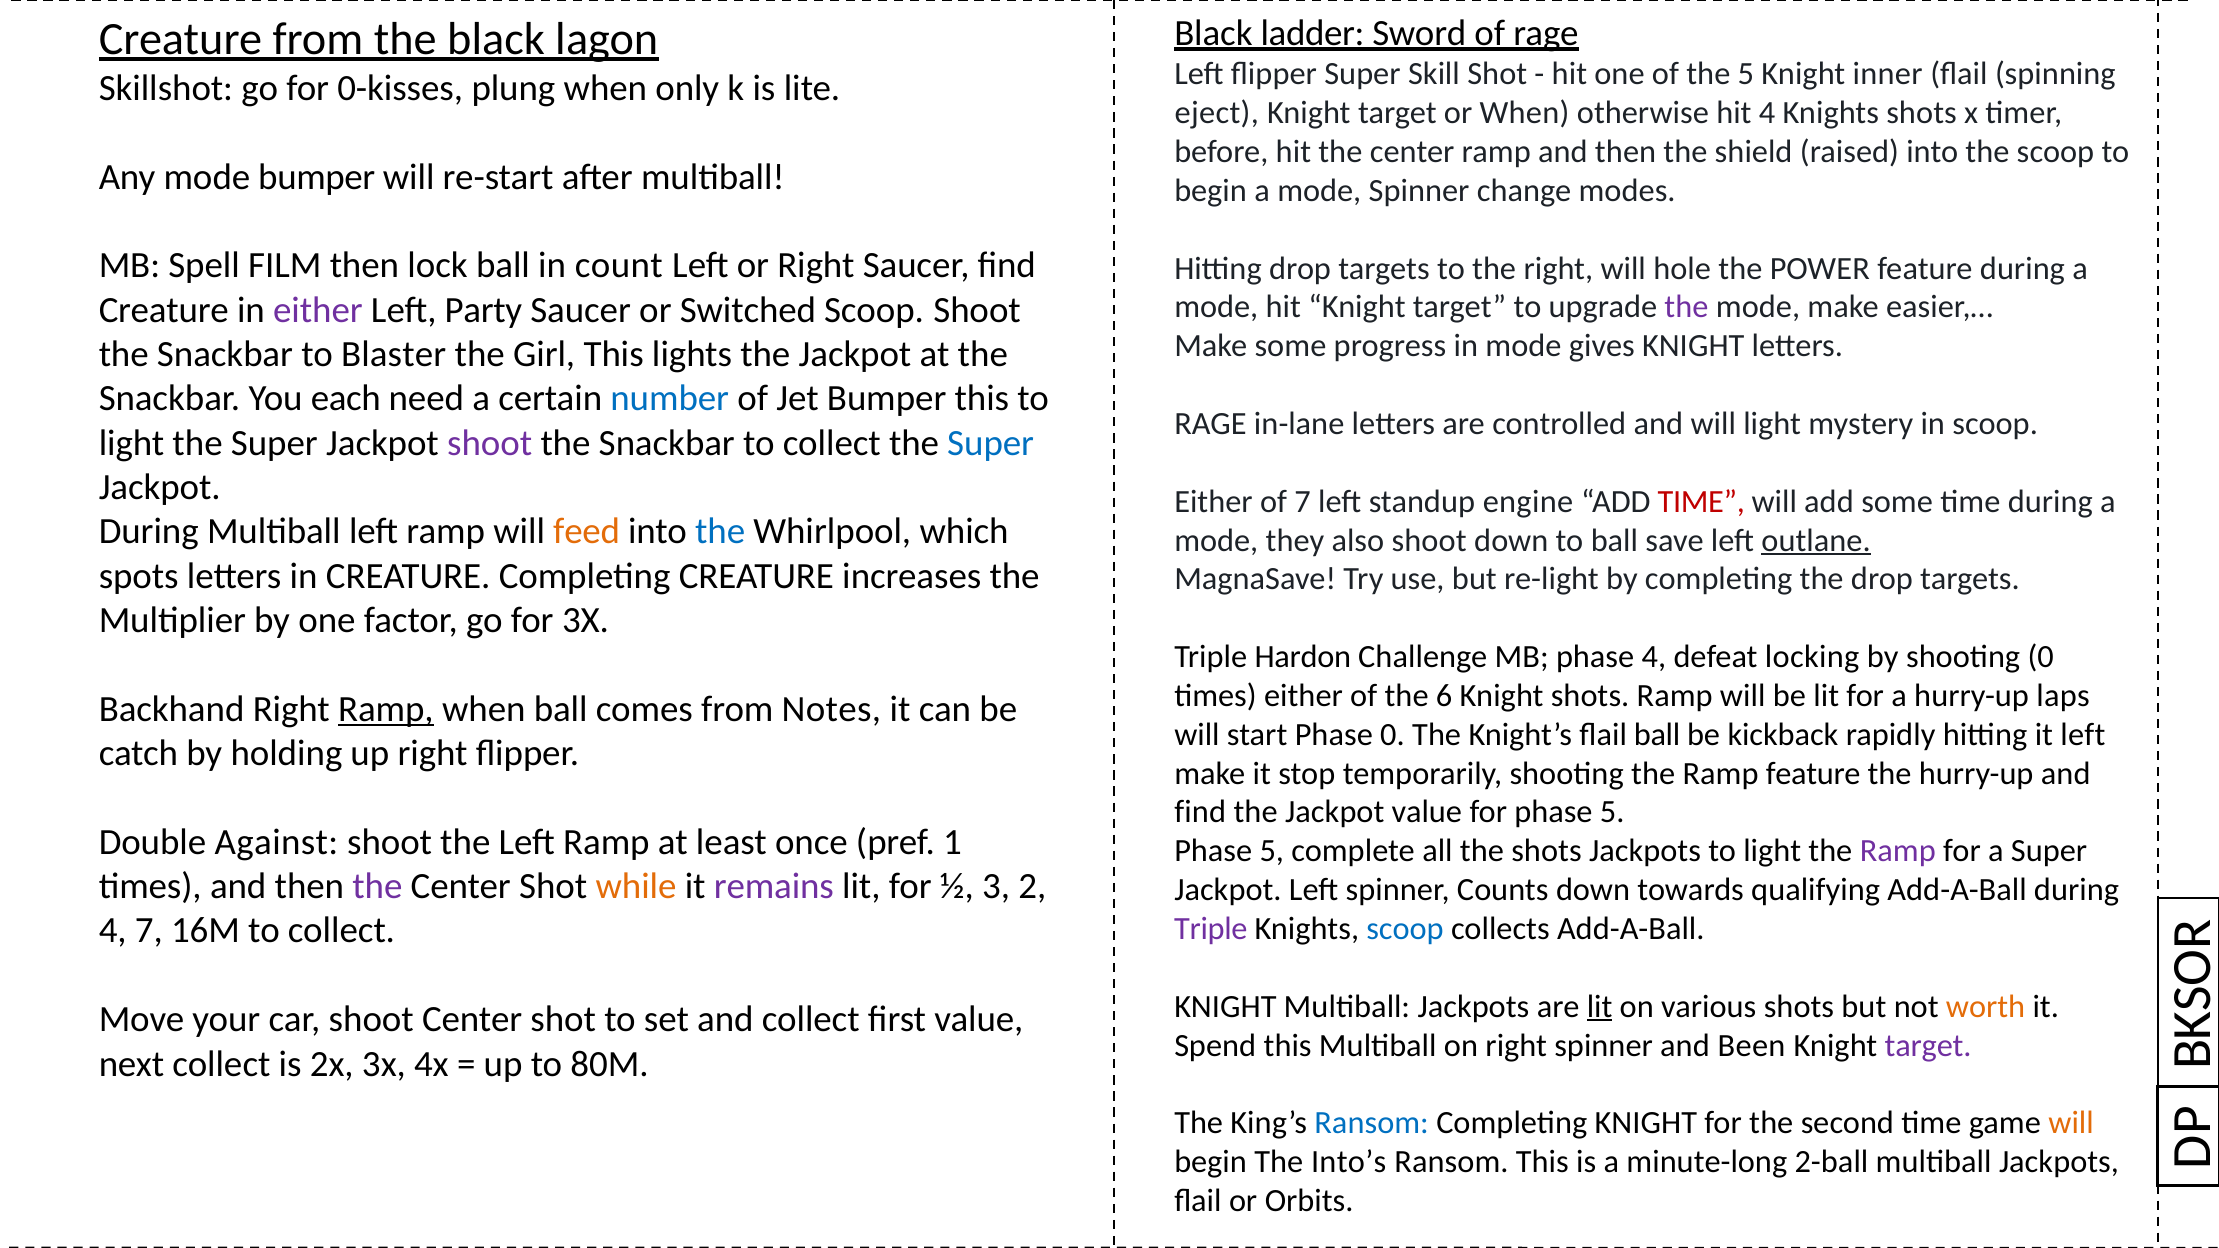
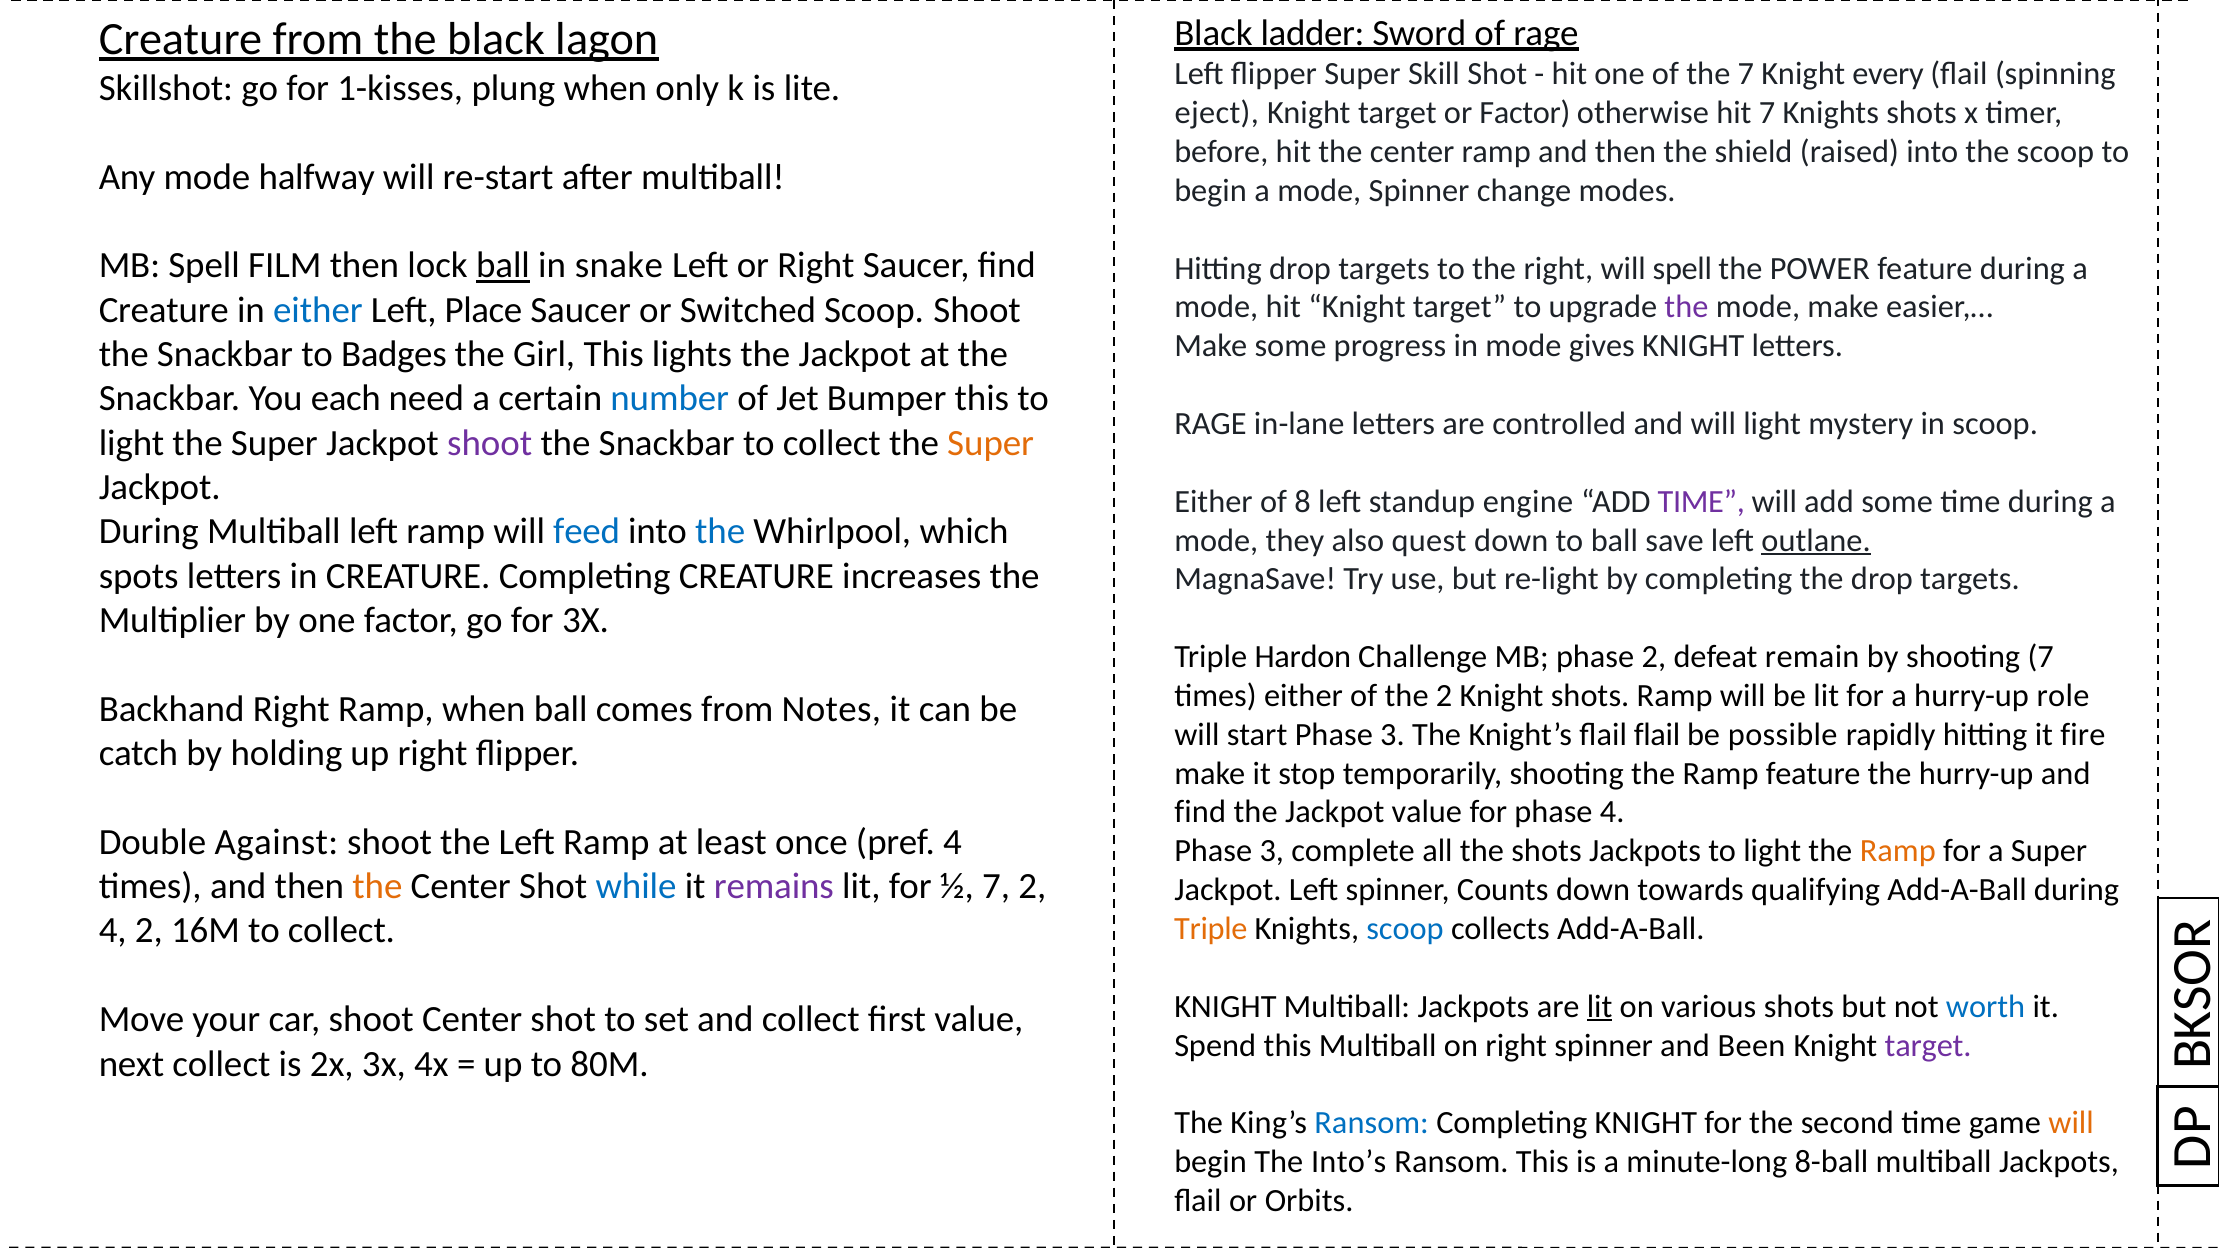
the 5: 5 -> 7
inner: inner -> every
0-kisses: 0-kisses -> 1-kisses
or When: When -> Factor
hit 4: 4 -> 7
mode bumper: bumper -> halfway
ball at (503, 266) underline: none -> present
count: count -> snake
will hole: hole -> spell
either at (318, 310) colour: purple -> blue
Party: Party -> Place
Blaster: Blaster -> Badges
Super at (991, 443) colour: blue -> orange
of 7: 7 -> 8
TIME at (1701, 502) colour: red -> purple
feed colour: orange -> blue
also shoot: shoot -> quest
phase 4: 4 -> 2
locking: locking -> remain
shooting 0: 0 -> 7
the 6: 6 -> 2
laps: laps -> role
Ramp at (386, 709) underline: present -> none
start Phase 0: 0 -> 3
flail ball: ball -> flail
kickback: kickback -> possible
it left: left -> fire
for phase 5: 5 -> 4
pref 1: 1 -> 4
5 at (1272, 851): 5 -> 3
Ramp at (1898, 851) colour: purple -> orange
the at (377, 887) colour: purple -> orange
while colour: orange -> blue
½ 3: 3 -> 7
4 7: 7 -> 2
Triple at (1211, 929) colour: purple -> orange
worth colour: orange -> blue
2-ball: 2-ball -> 8-ball
